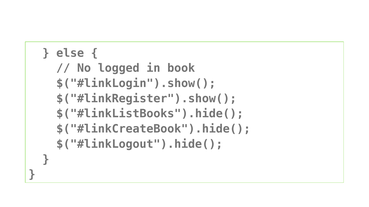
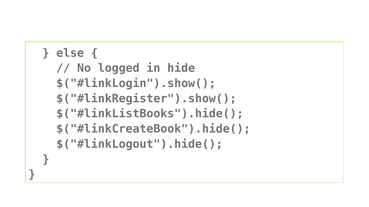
book: book -> hide
